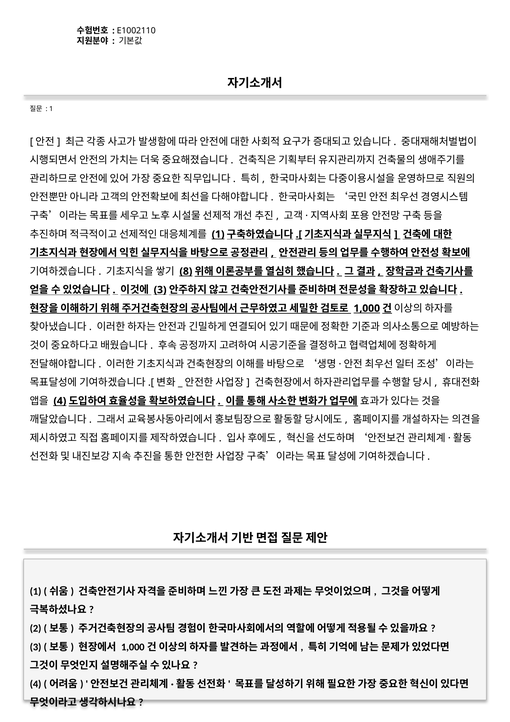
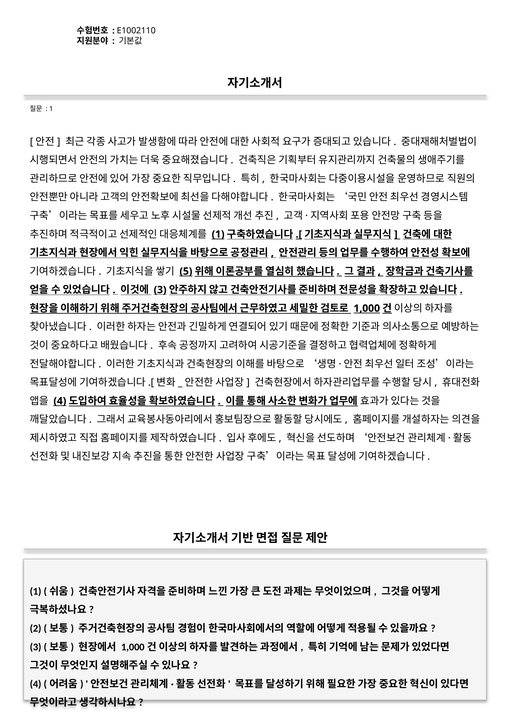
8: 8 -> 5
